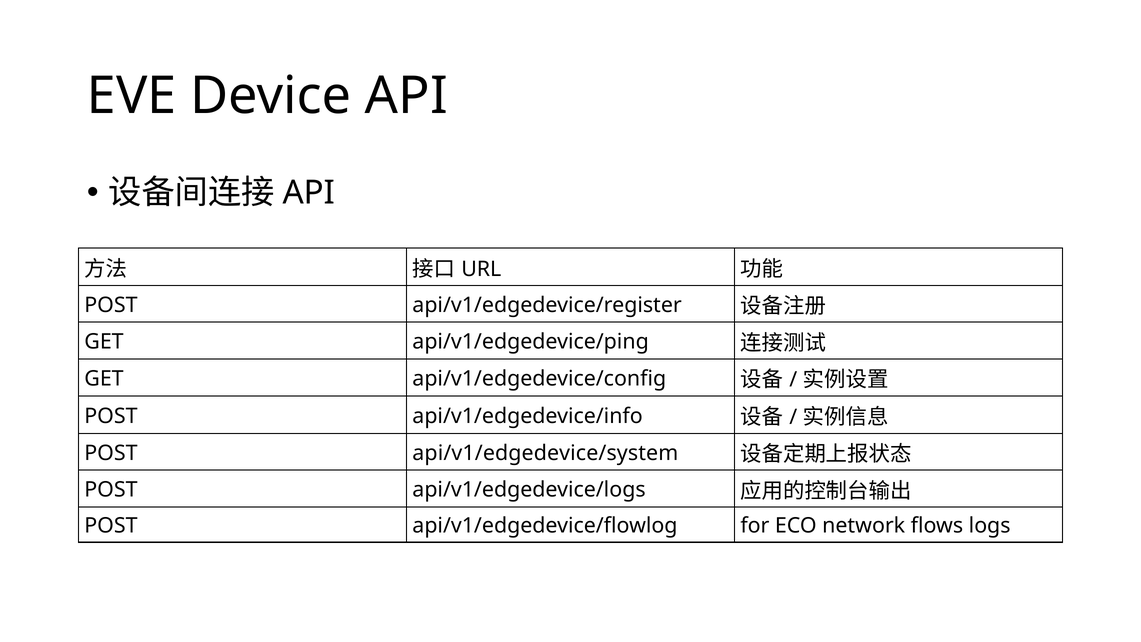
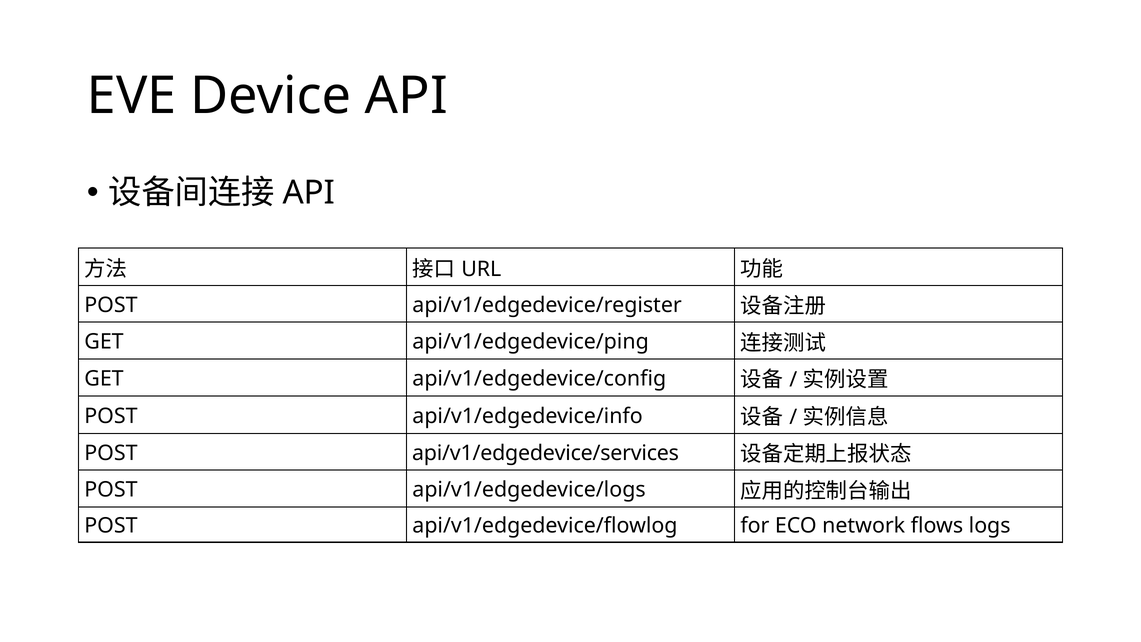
api/v1/edgedevice/system: api/v1/edgedevice/system -> api/v1/edgedevice/services
